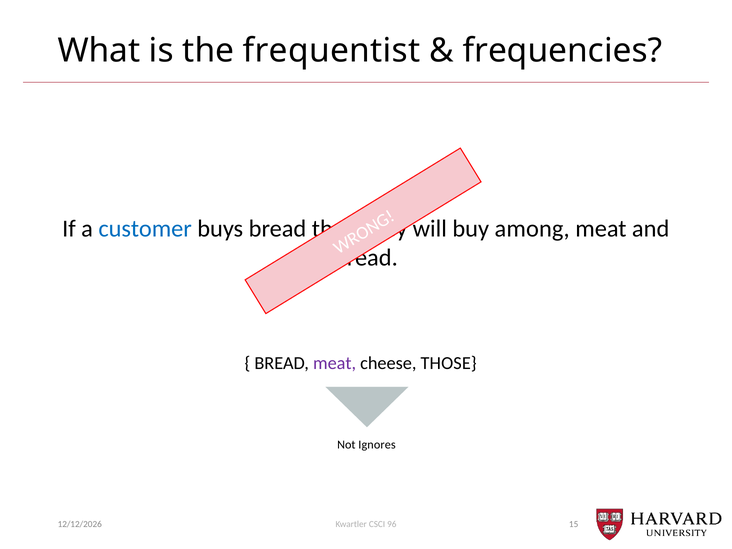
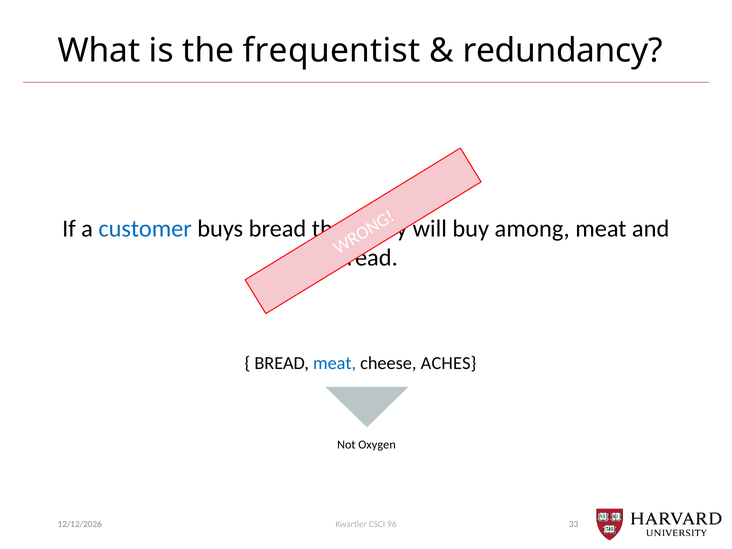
frequencies: frequencies -> redundancy
meat at (335, 363) colour: purple -> blue
THOSE: THOSE -> ACHES
Ignores: Ignores -> Oxygen
15: 15 -> 33
